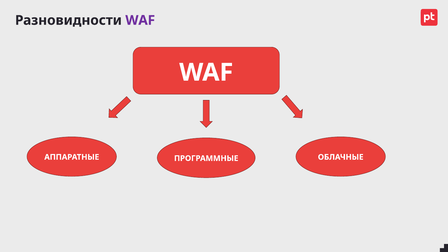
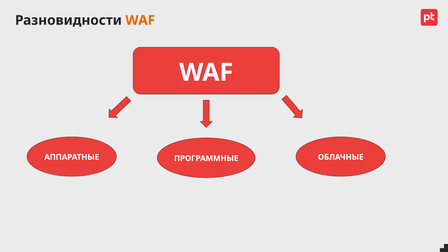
WAF at (140, 20) colour: purple -> orange
